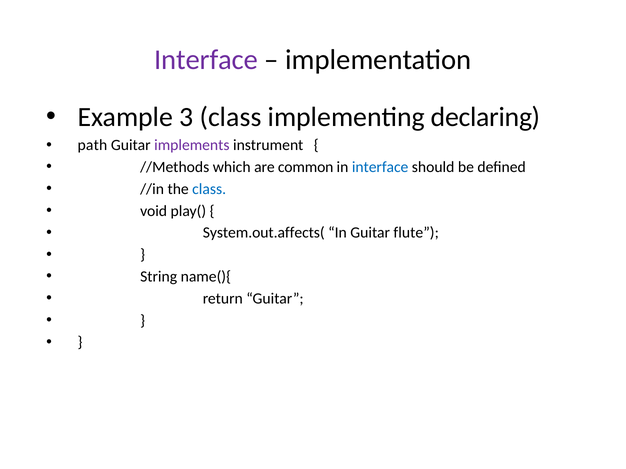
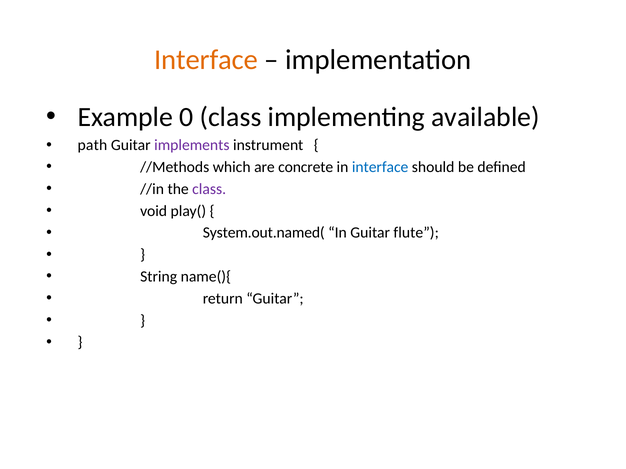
Interface at (206, 60) colour: purple -> orange
3: 3 -> 0
declaring: declaring -> available
common: common -> concrete
class at (209, 189) colour: blue -> purple
System.out.affects(: System.out.affects( -> System.out.named(
